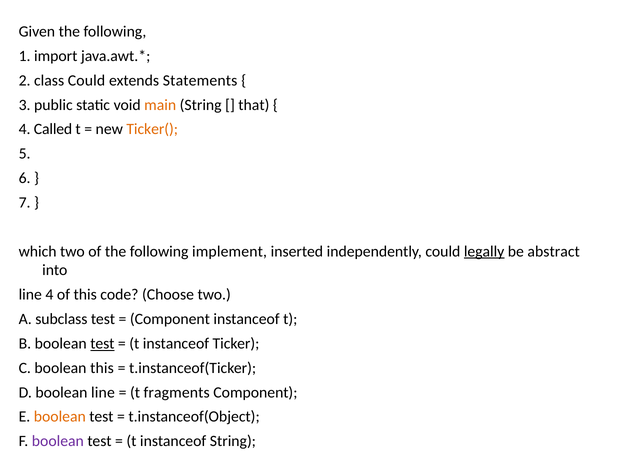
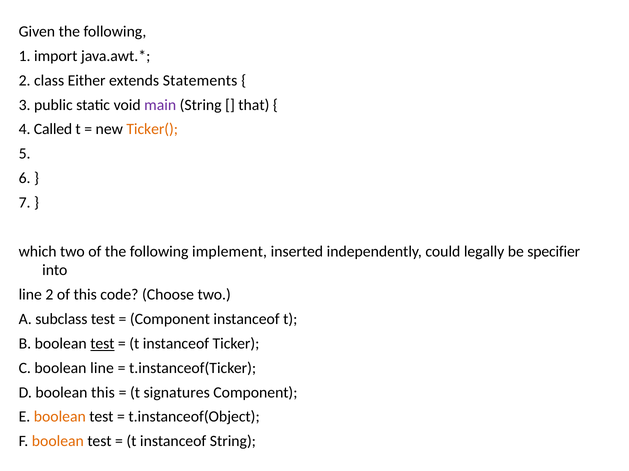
class Could: Could -> Either
main colour: orange -> purple
legally underline: present -> none
abstract: abstract -> specifier
line 4: 4 -> 2
boolean this: this -> line
boolean line: line -> this
fragments: fragments -> signatures
boolean at (58, 442) colour: purple -> orange
